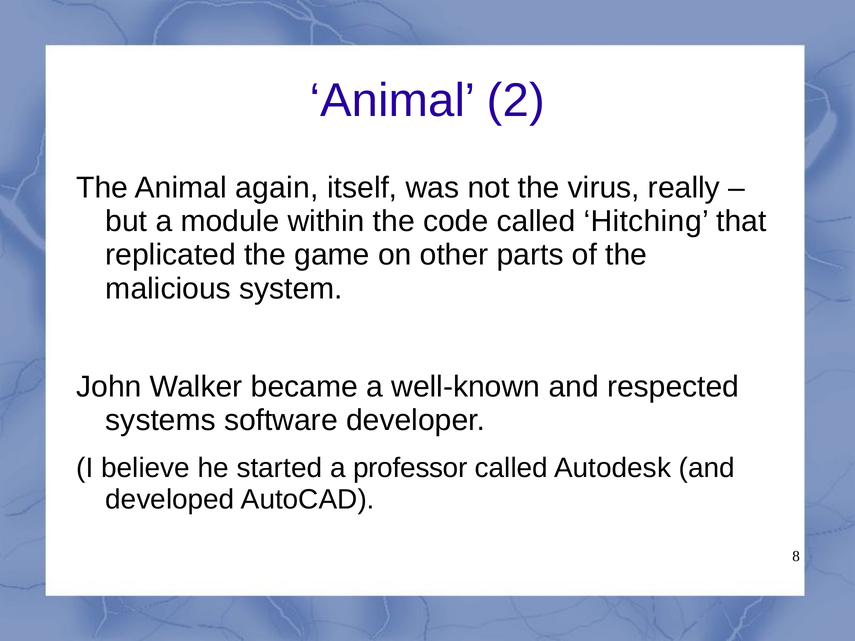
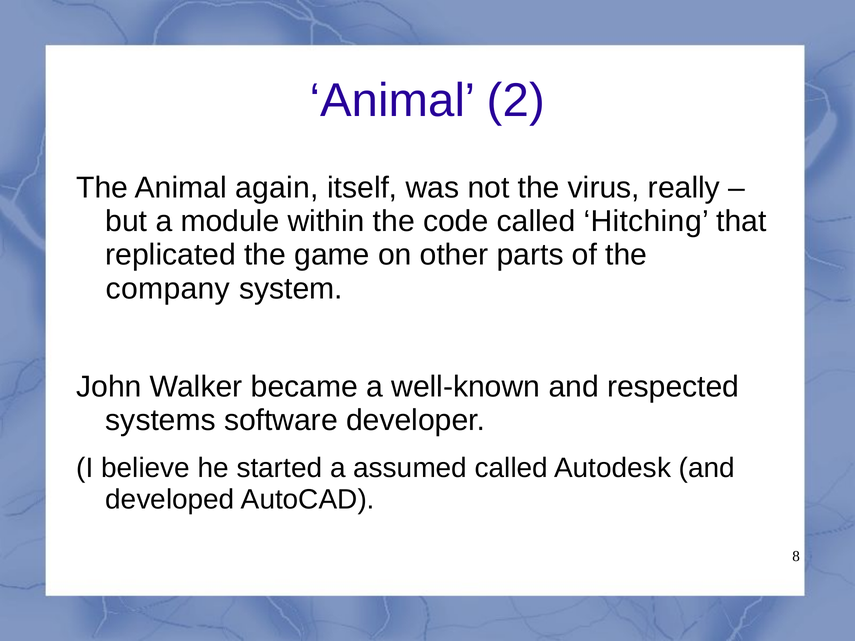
malicious: malicious -> company
professor: professor -> assumed
